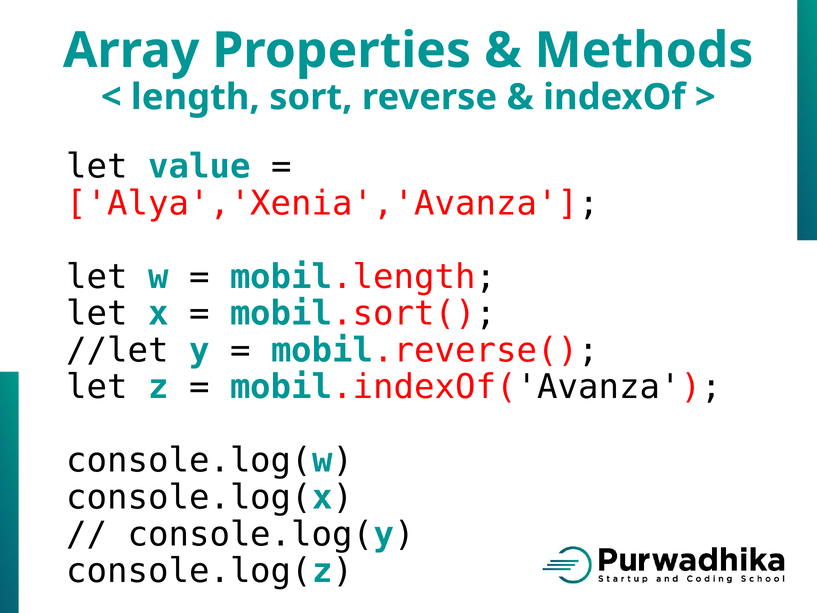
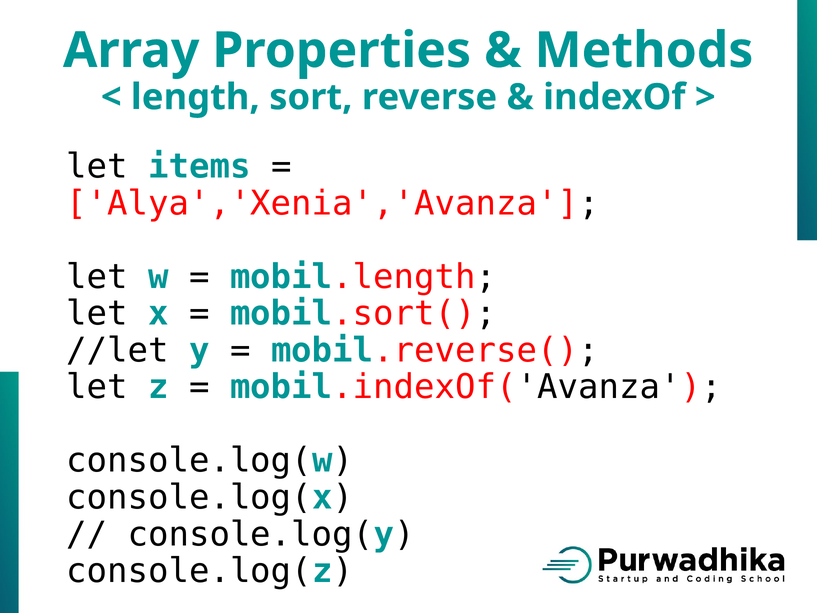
value: value -> items
